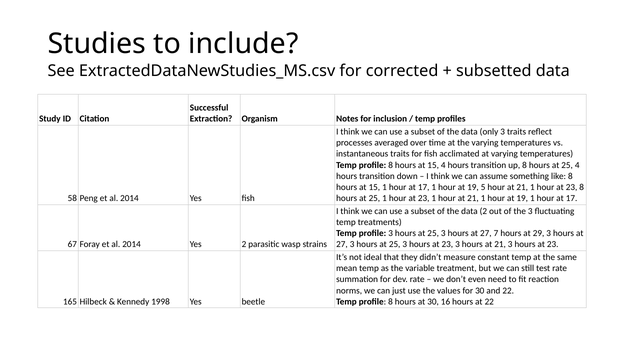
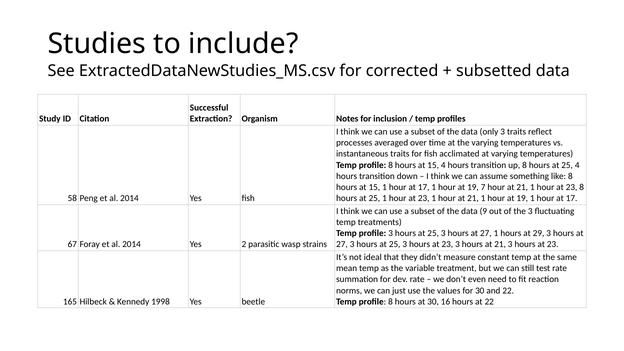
5: 5 -> 7
data 2: 2 -> 9
27 7: 7 -> 1
